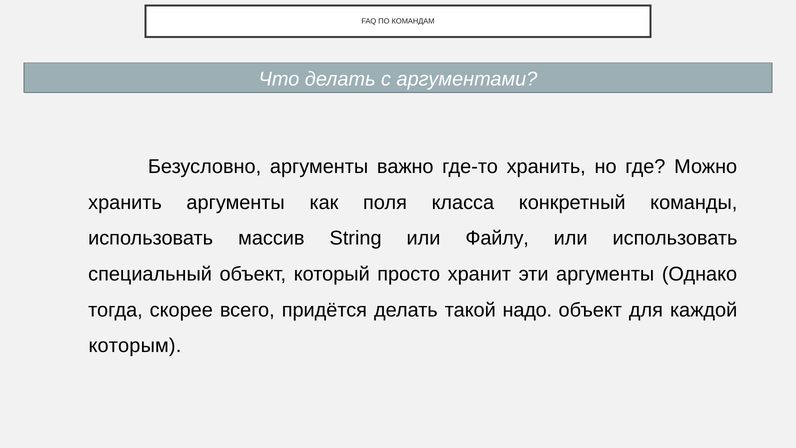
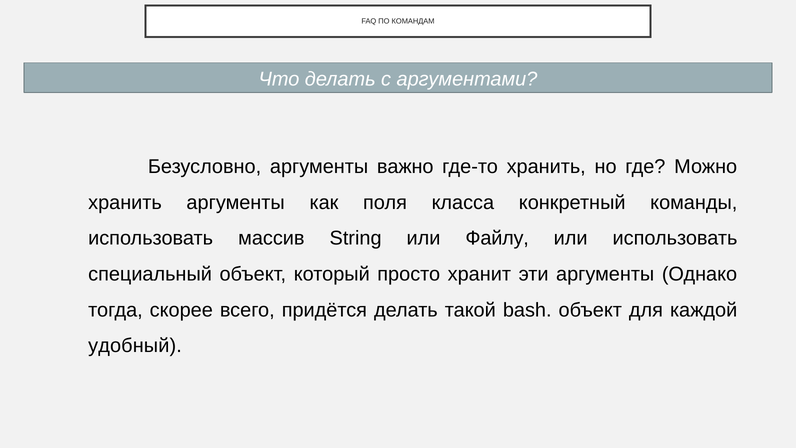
надо: надо -> bash
которым: которым -> удобный
